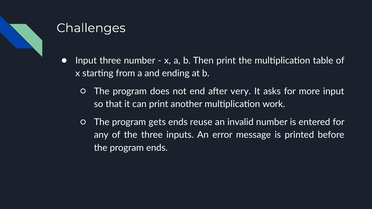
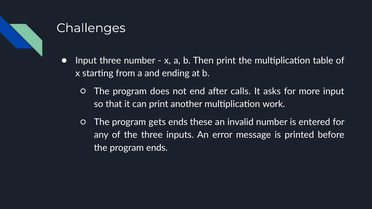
very: very -> calls
reuse: reuse -> these
